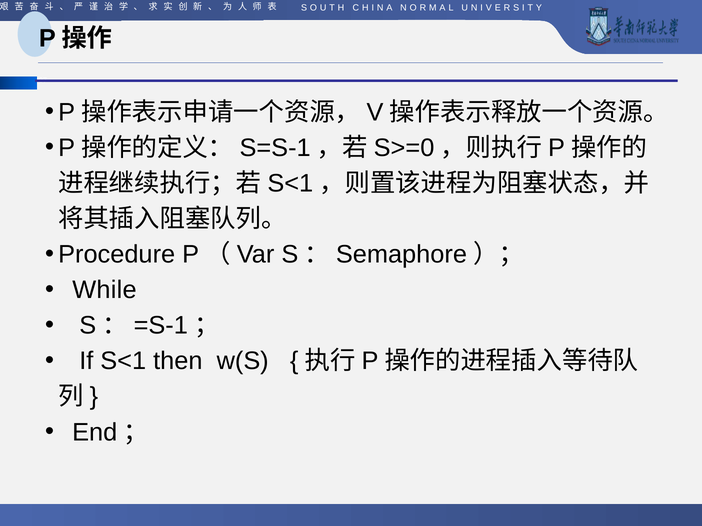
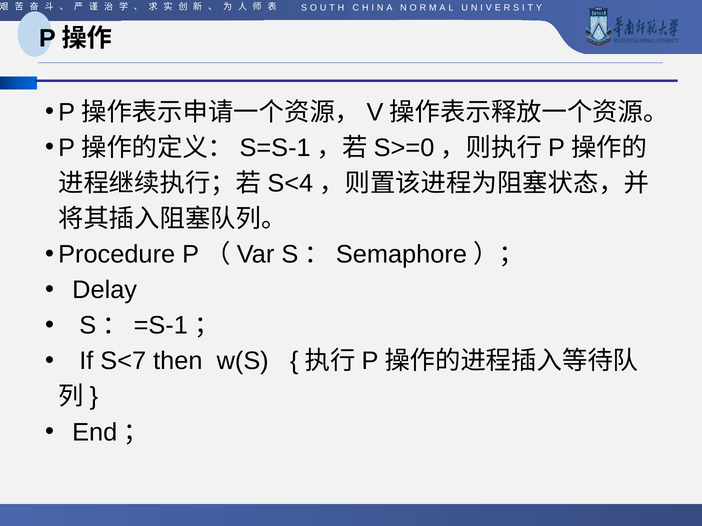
S<1 at (290, 184): S<1 -> S<4
While: While -> Delay
If S<1: S<1 -> S<7
